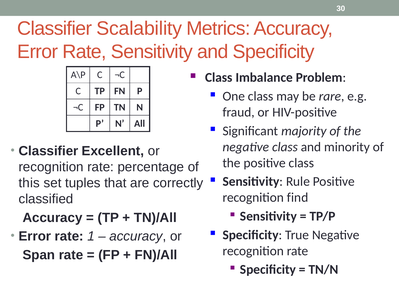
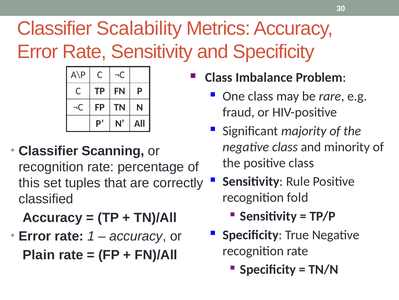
Excellent: Excellent -> Scanning
find: find -> fold
Span: Span -> Plain
